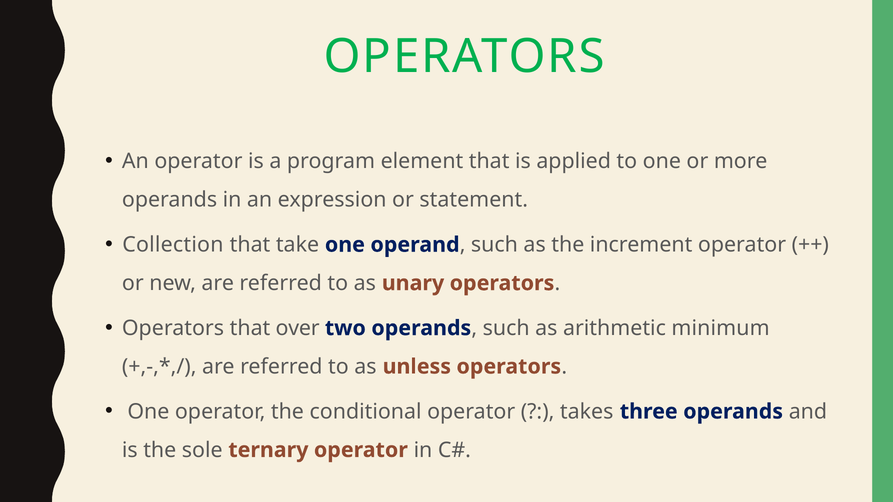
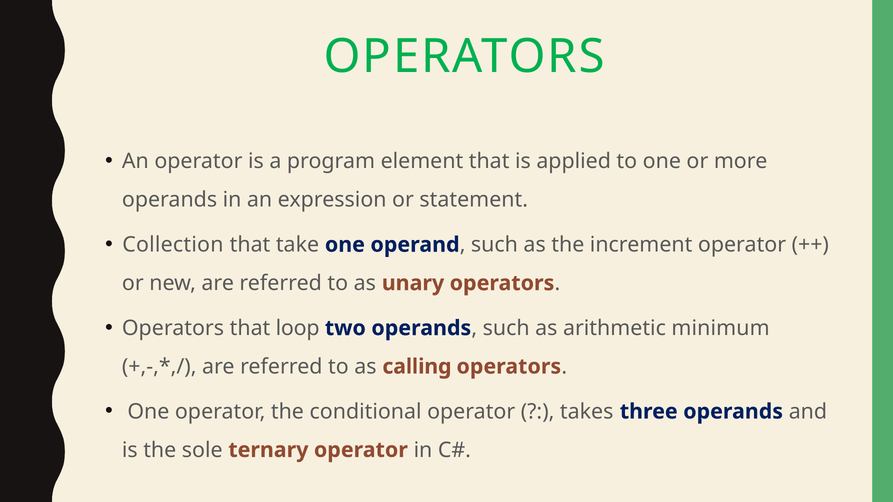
over: over -> loop
unless: unless -> calling
